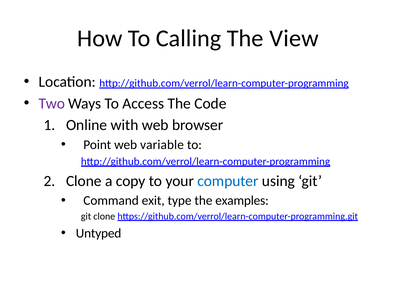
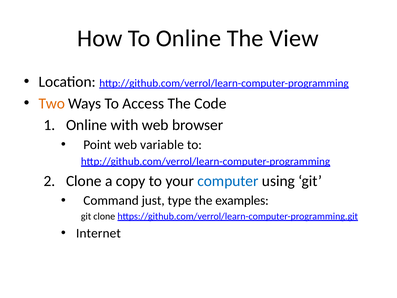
To Calling: Calling -> Online
Two colour: purple -> orange
exit: exit -> just
Untyped: Untyped -> Internet
